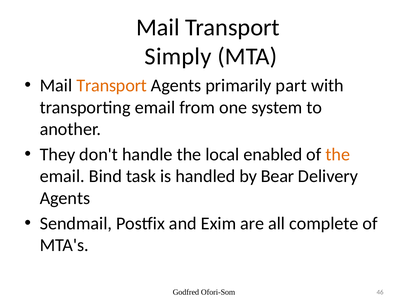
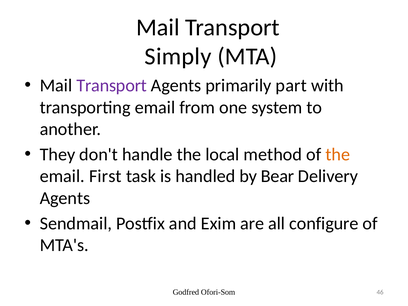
Transport at (112, 86) colour: orange -> purple
enabled: enabled -> method
Bind: Bind -> First
complete: complete -> configure
